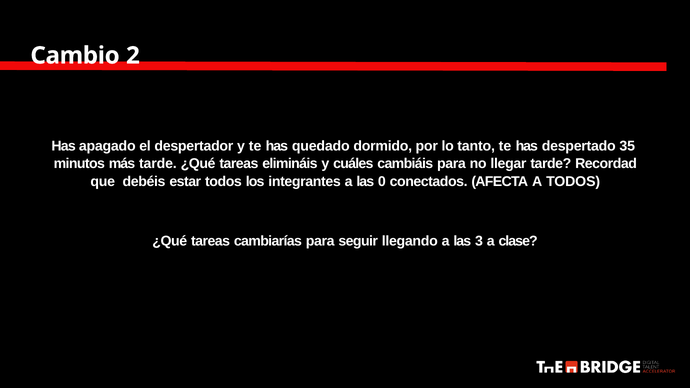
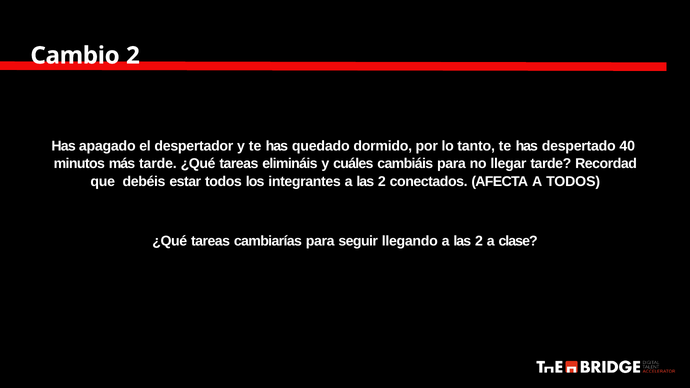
35: 35 -> 40
integrantes a las 0: 0 -> 2
llegando a las 3: 3 -> 2
